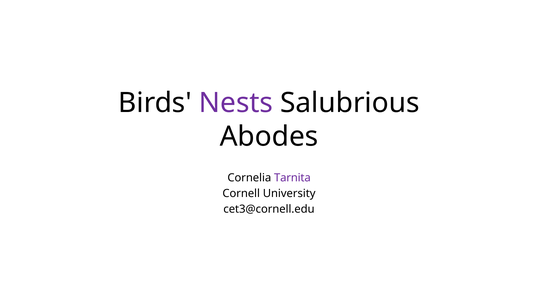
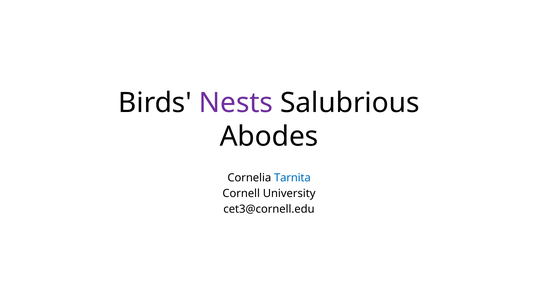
Tarnita colour: purple -> blue
